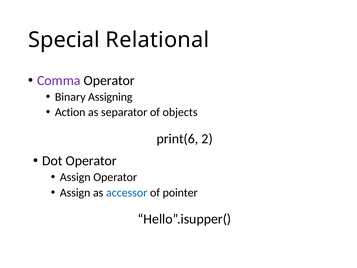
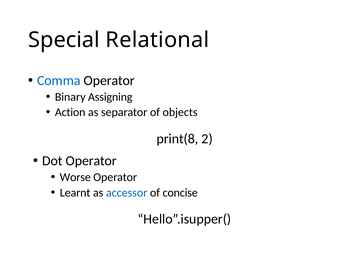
Comma colour: purple -> blue
print(6: print(6 -> print(8
Assign at (75, 177): Assign -> Worse
Assign at (75, 192): Assign -> Learnt
pointer: pointer -> concise
